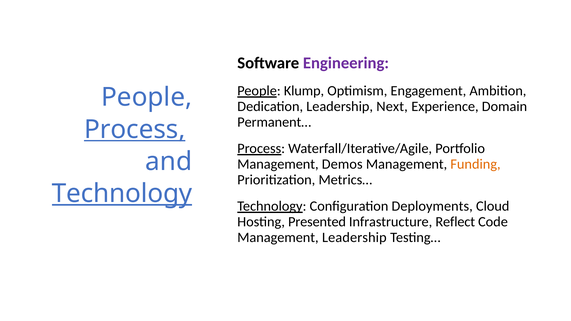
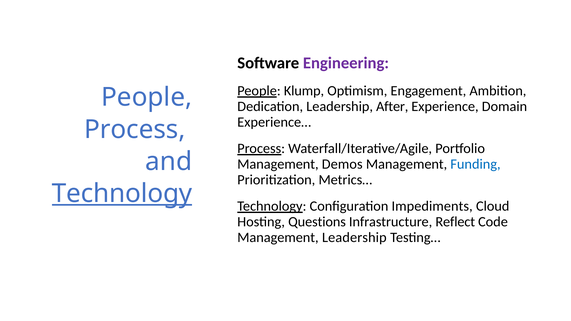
Next: Next -> After
Permanent…: Permanent… -> Experience…
Process at (135, 129) underline: present -> none
Funding colour: orange -> blue
Deployments: Deployments -> Impediments
Presented: Presented -> Questions
